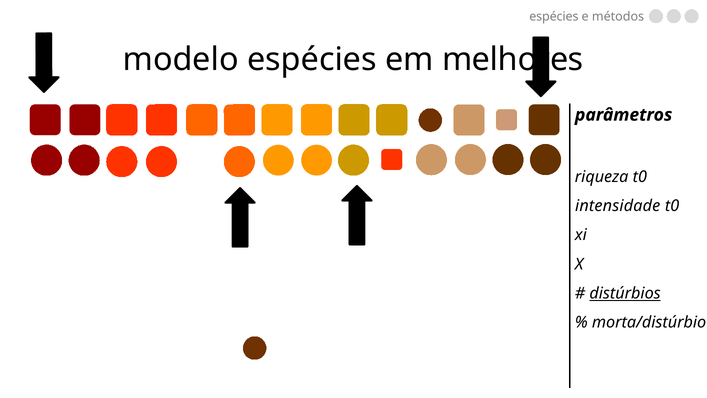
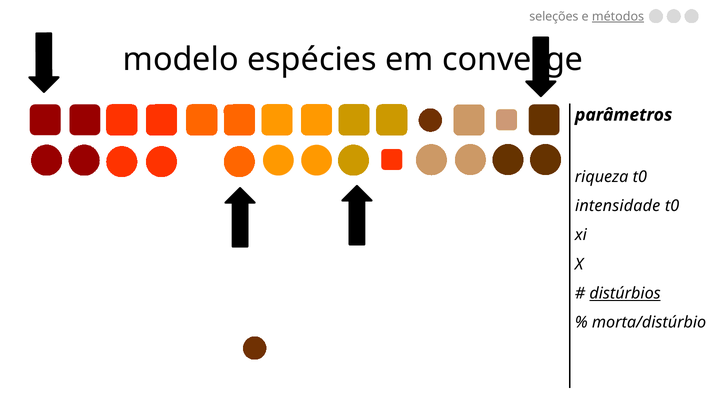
espécies at (554, 17): espécies -> seleções
métodos underline: none -> present
melhores: melhores -> converge
